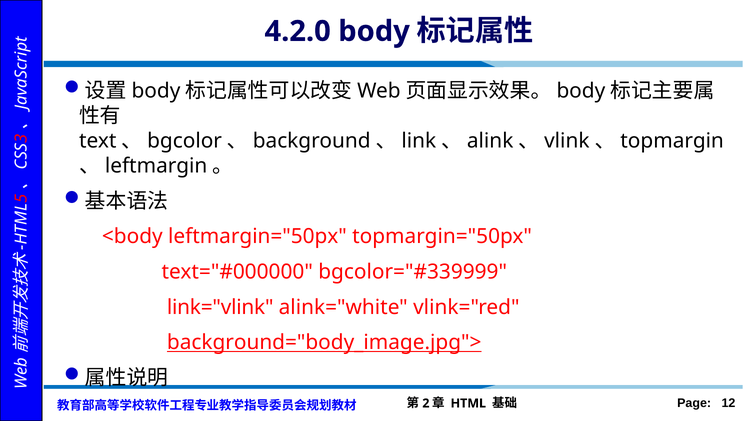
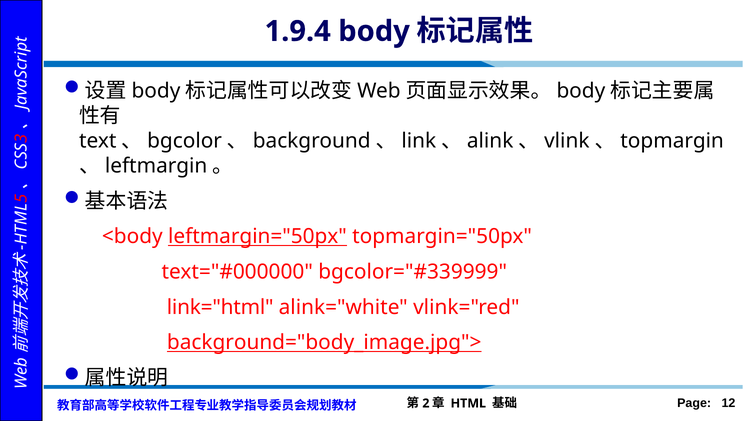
4.2.0: 4.2.0 -> 1.9.4
leftmargin="50px underline: none -> present
link="vlink: link="vlink -> link="html
